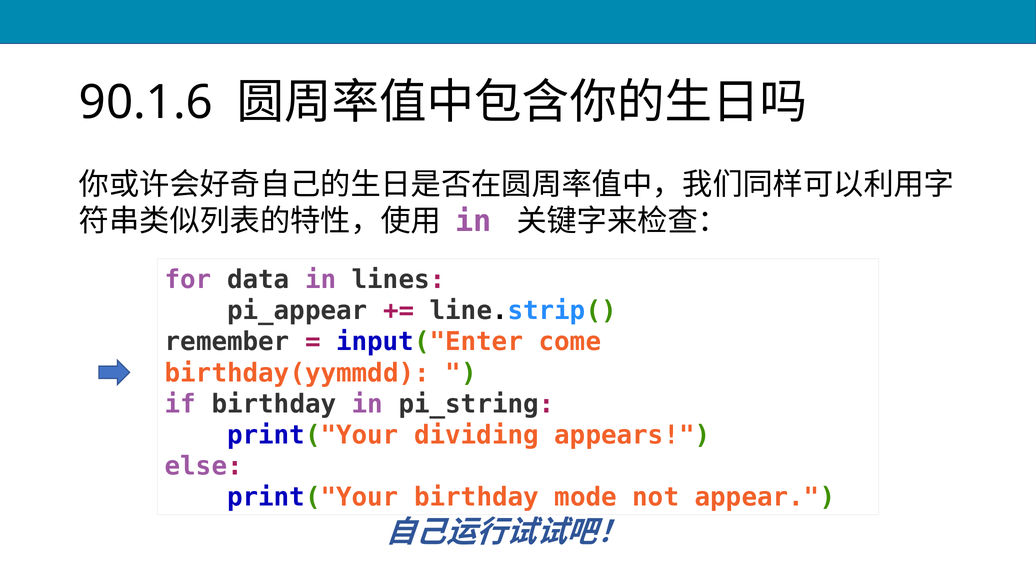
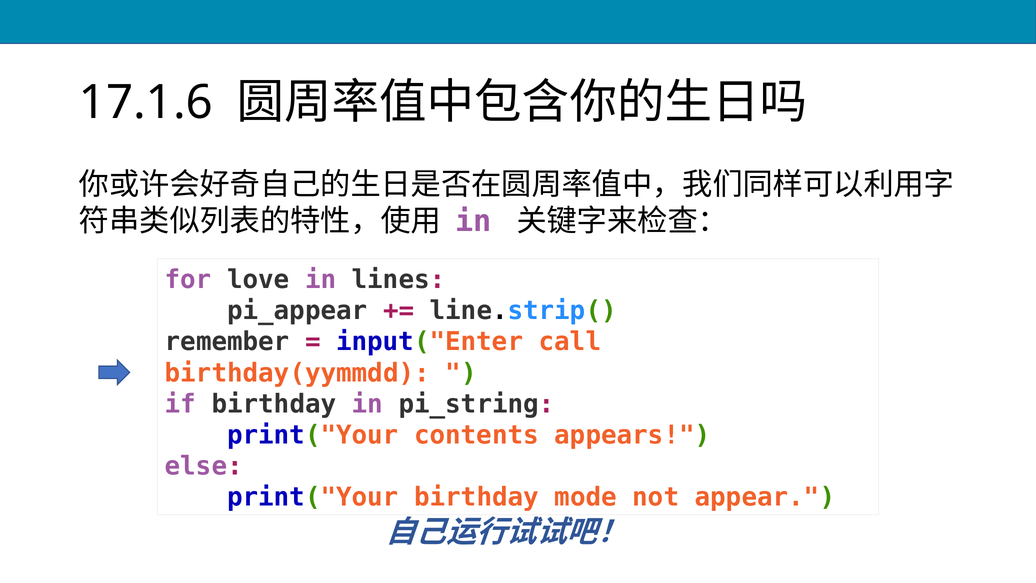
90.1.6: 90.1.6 -> 17.1.6
data: data -> love
come: come -> call
dividing: dividing -> contents
